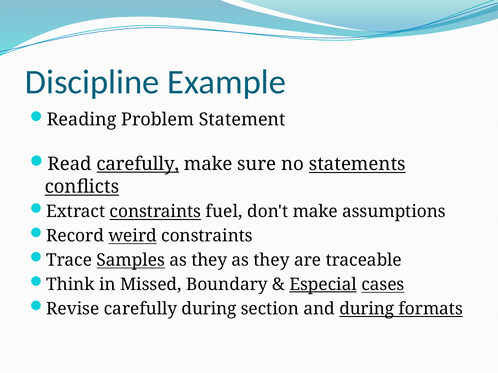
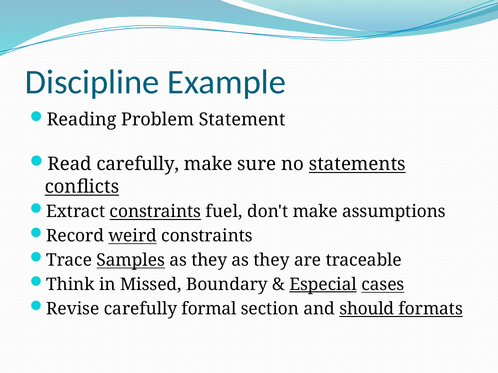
carefully at (138, 164) underline: present -> none
carefully during: during -> formal
and during: during -> should
